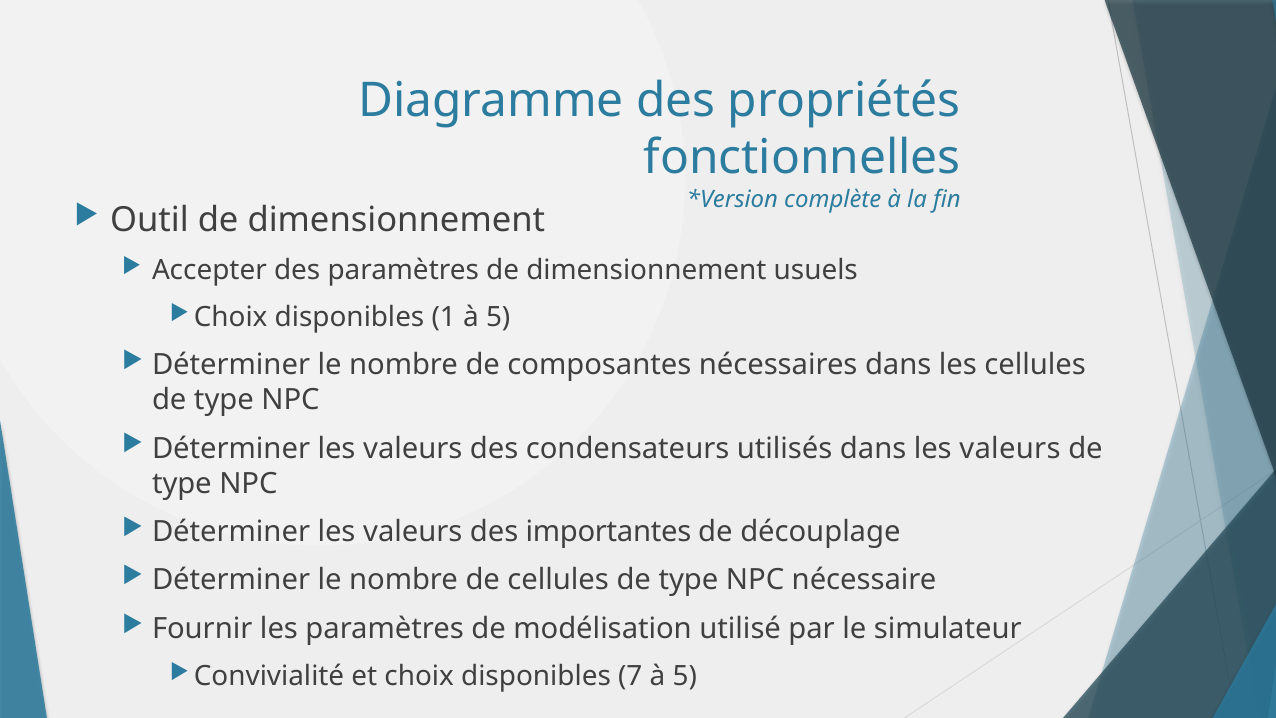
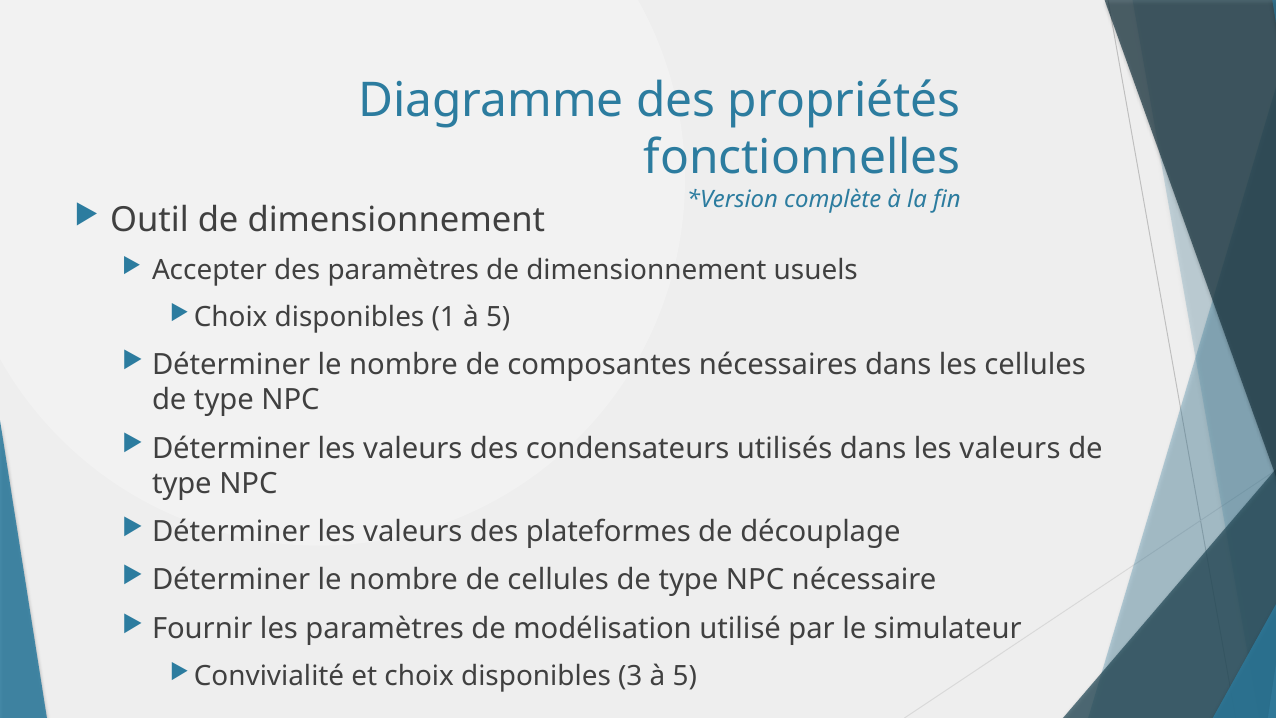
importantes: importantes -> plateformes
7: 7 -> 3
